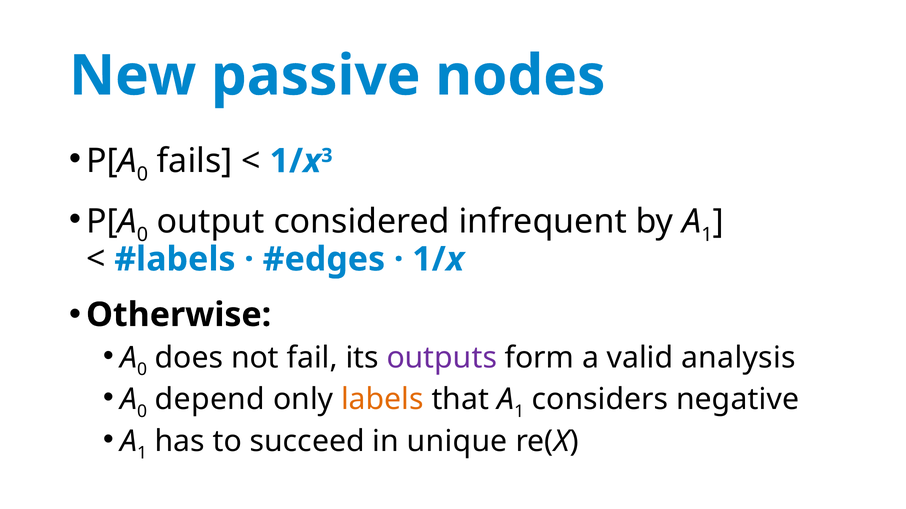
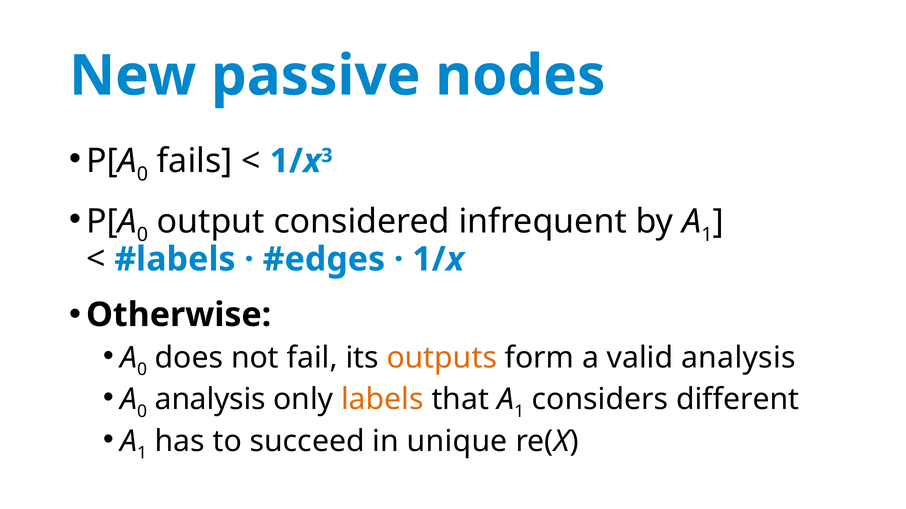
outputs colour: purple -> orange
depend at (210, 400): depend -> analysis
negative: negative -> different
